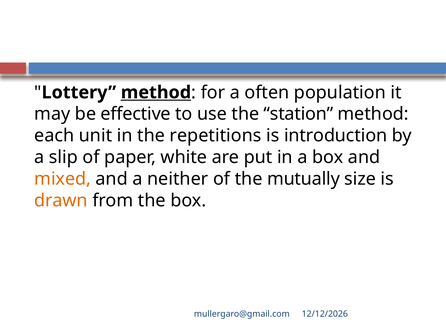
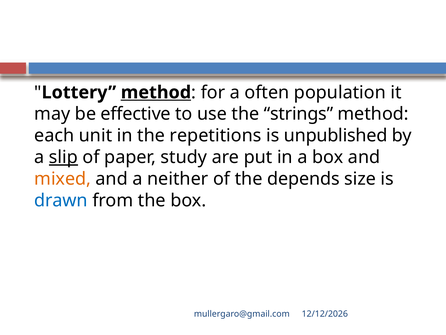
station: station -> strings
introduction: introduction -> unpublished
slip underline: none -> present
white: white -> study
mutually: mutually -> depends
drawn colour: orange -> blue
